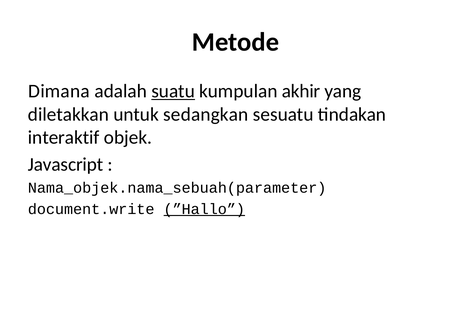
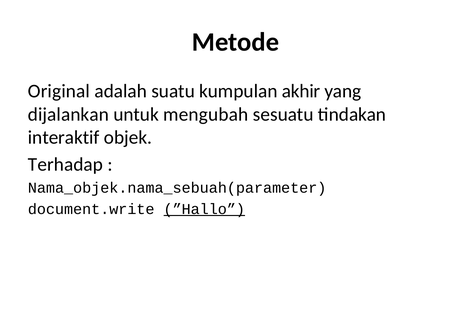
Dimana: Dimana -> Original
suatu underline: present -> none
diletakkan: diletakkan -> dijalankan
sedangkan: sedangkan -> mengubah
Javascript: Javascript -> Terhadap
